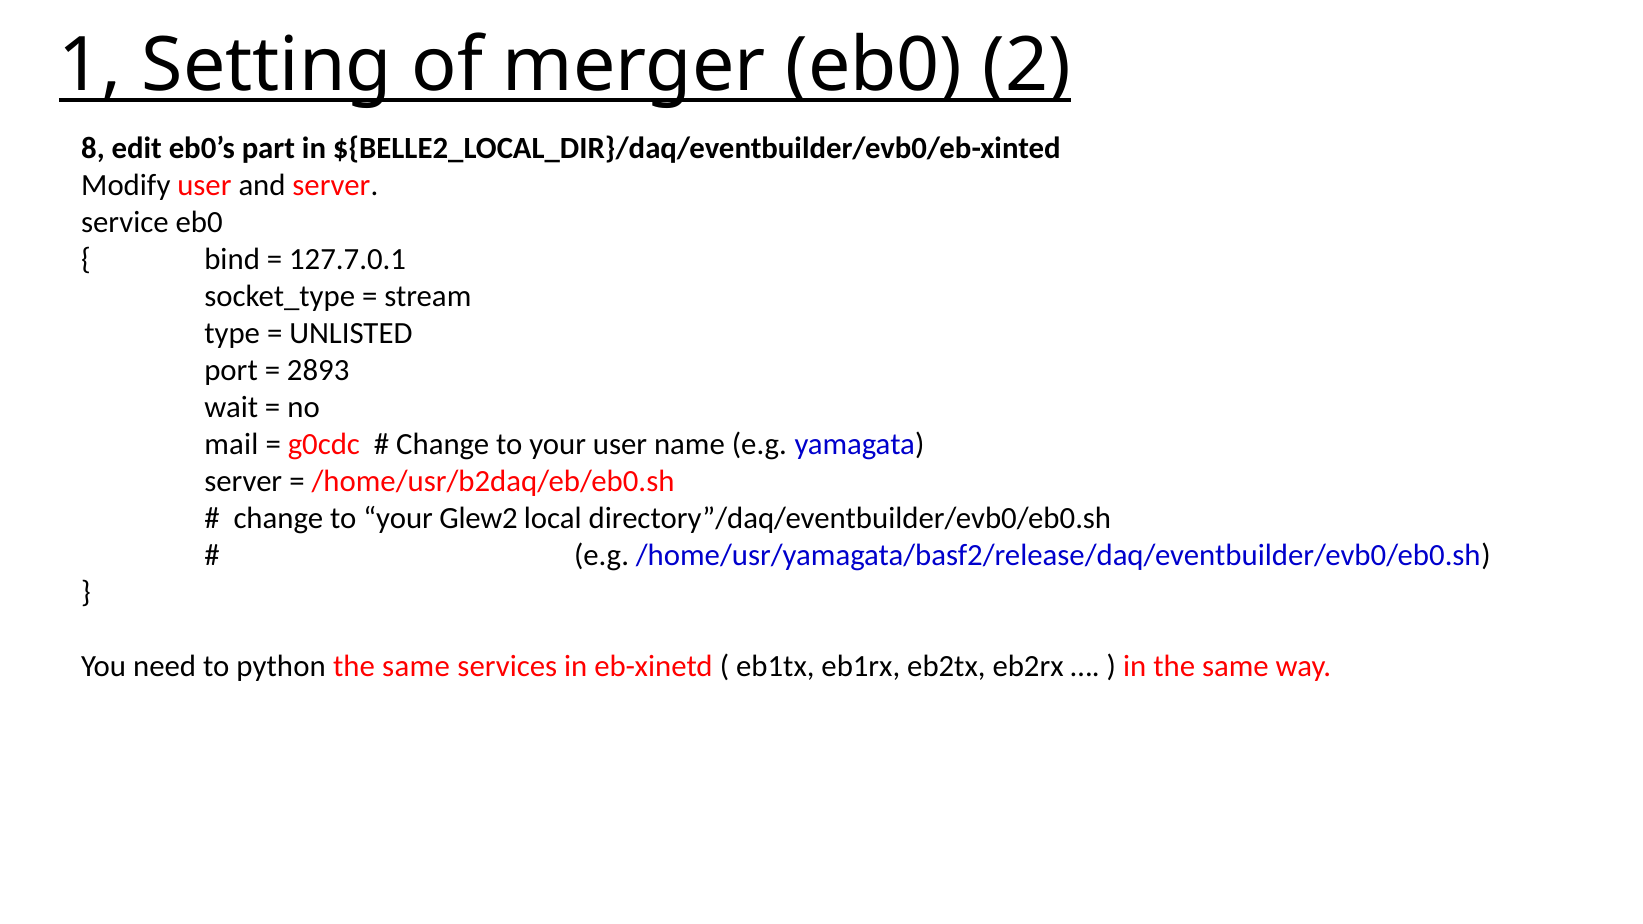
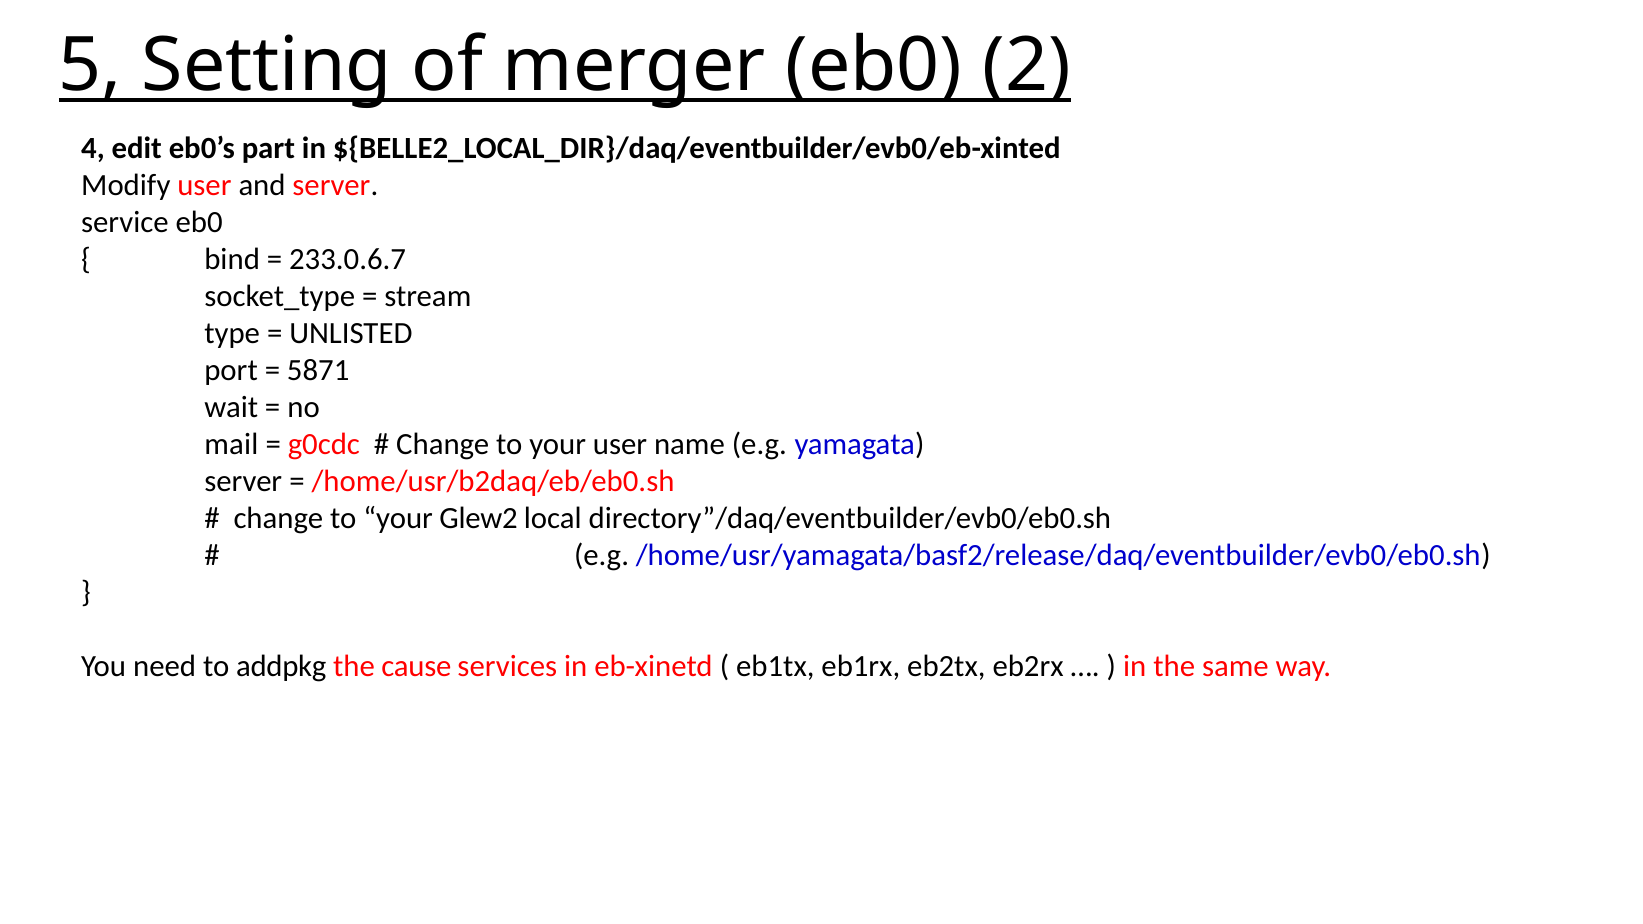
1: 1 -> 5
8: 8 -> 4
127.7.0.1: 127.7.0.1 -> 233.0.6.7
2893: 2893 -> 5871
python: python -> addpkg
same at (416, 666): same -> cause
